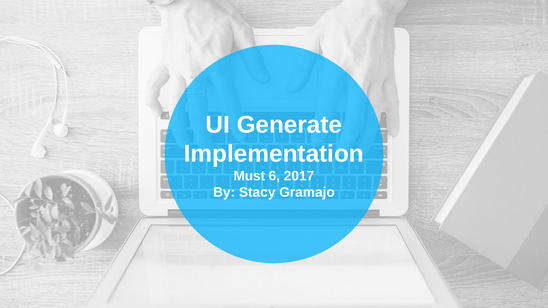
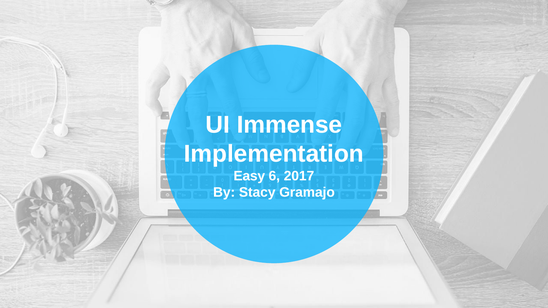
Generate: Generate -> Immense
Must: Must -> Easy
